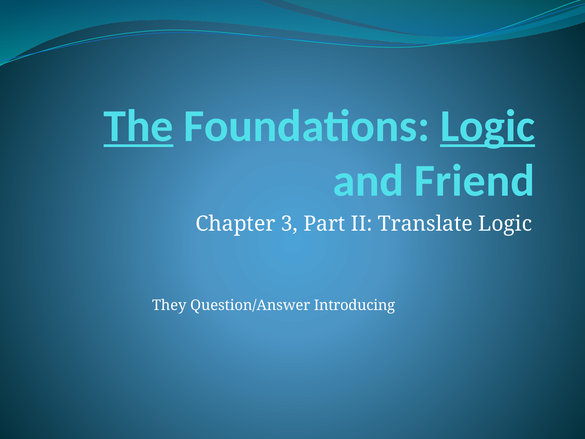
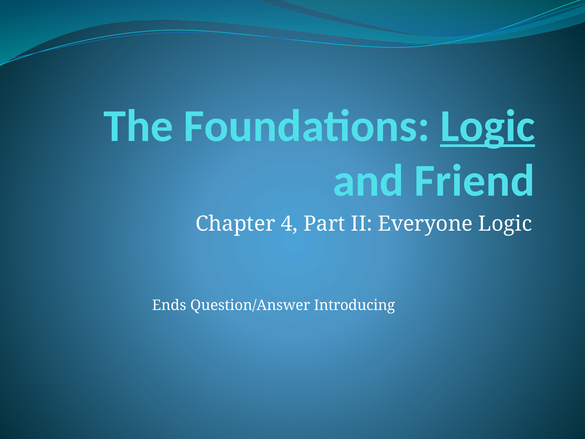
The underline: present -> none
3: 3 -> 4
Translate: Translate -> Everyone
They: They -> Ends
